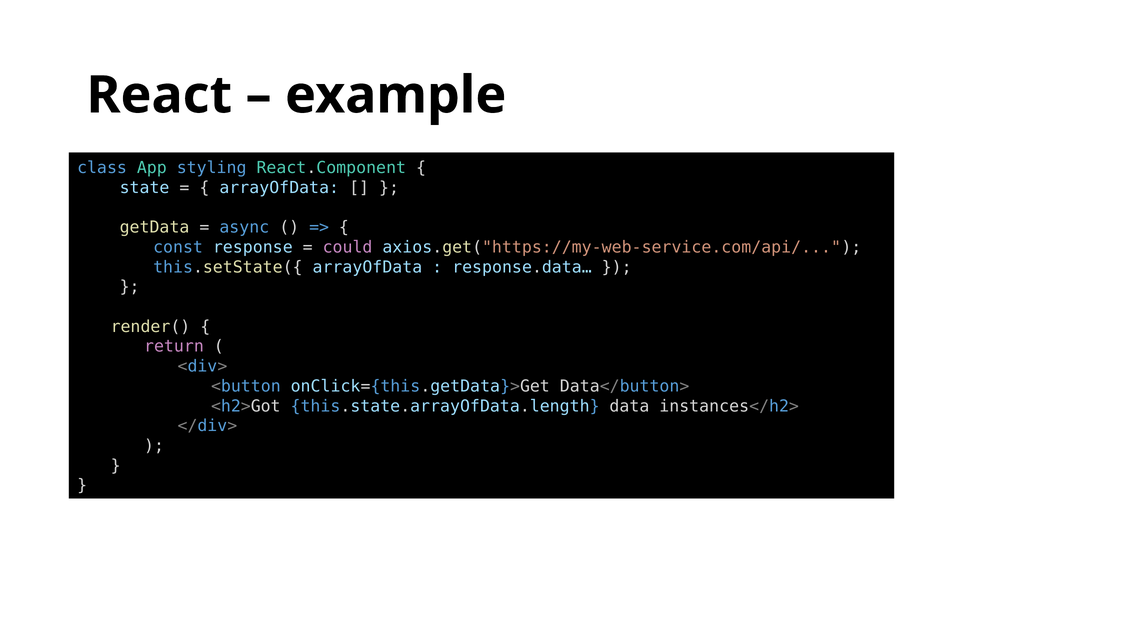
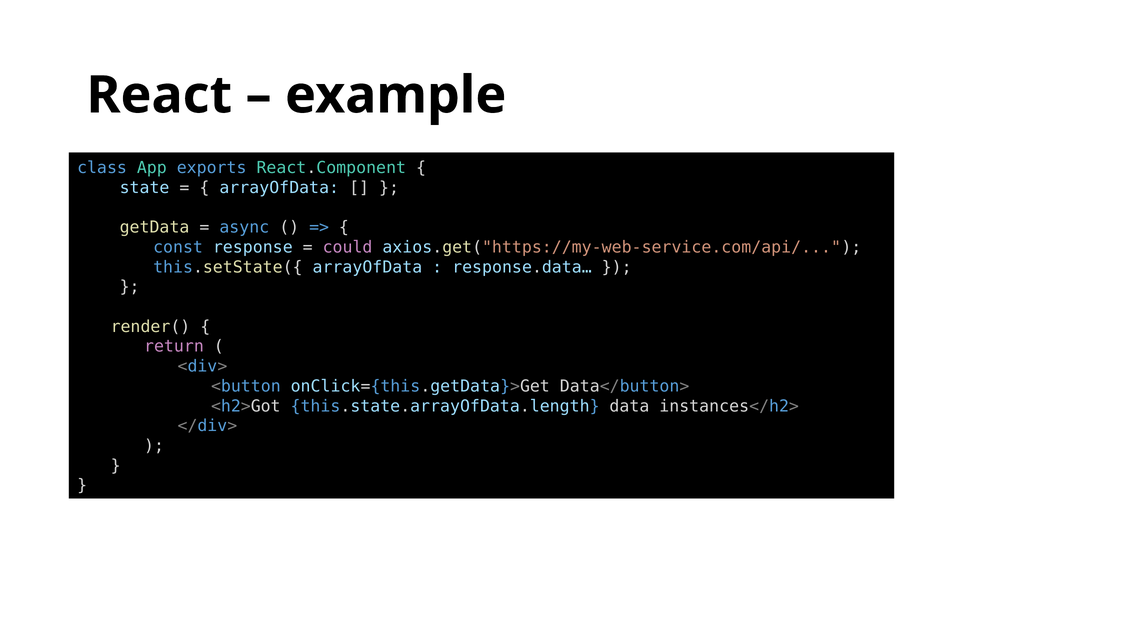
styling: styling -> exports
